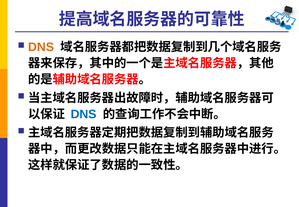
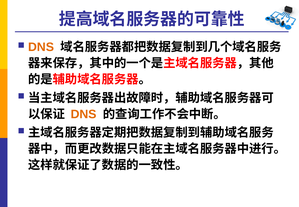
DNS at (84, 114) colour: blue -> orange
